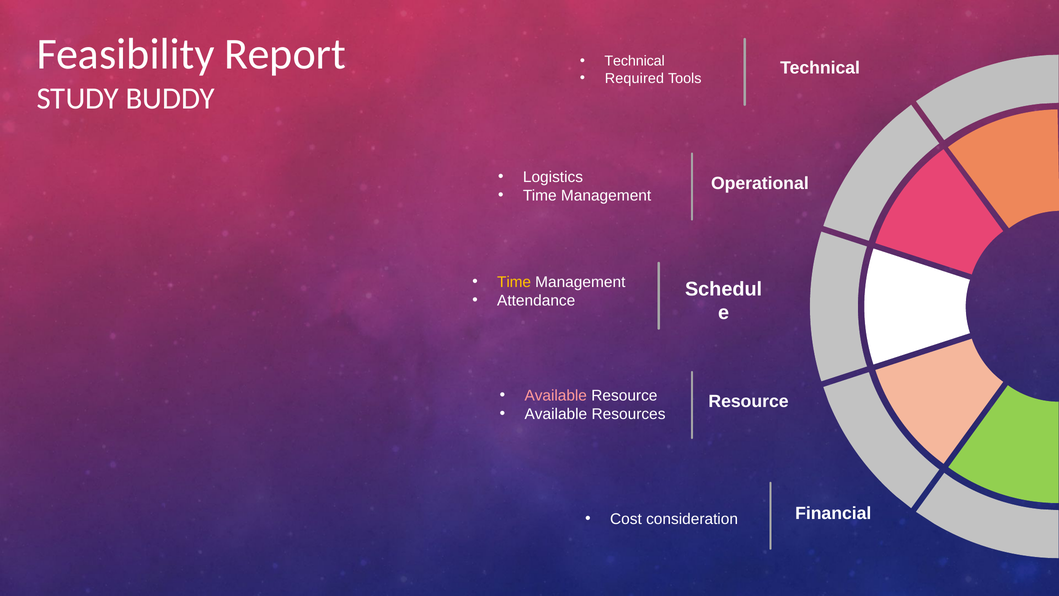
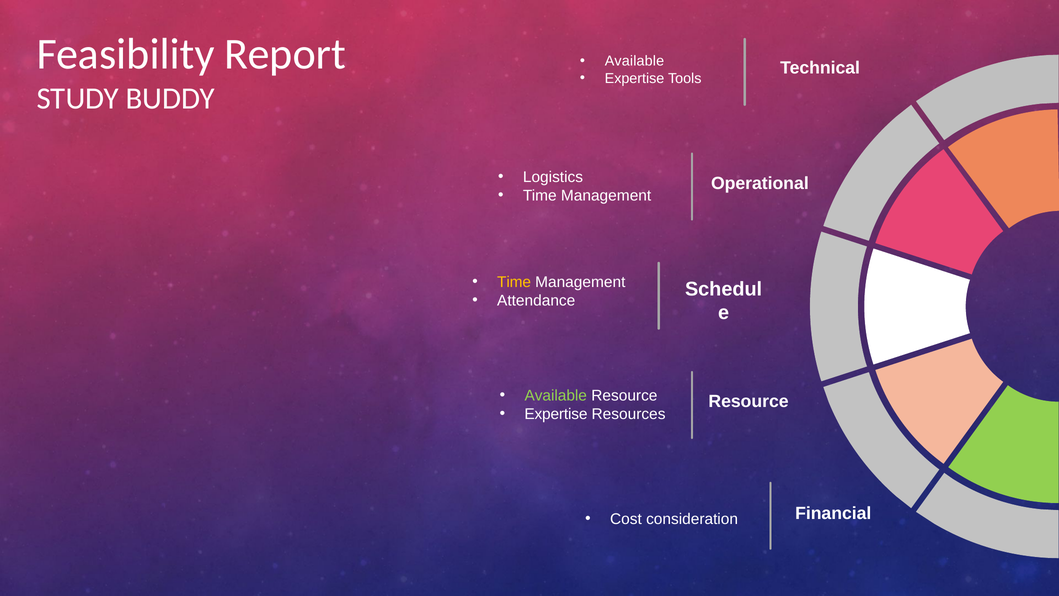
Technical at (635, 61): Technical -> Available
Required at (634, 78): Required -> Expertise
Available at (556, 395) colour: pink -> light green
Available at (556, 414): Available -> Expertise
